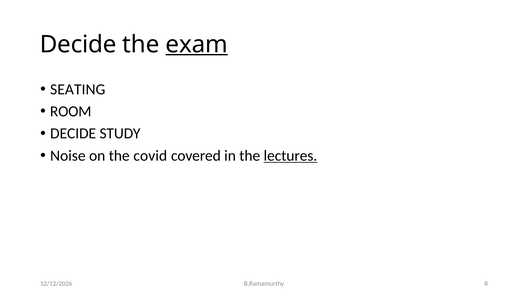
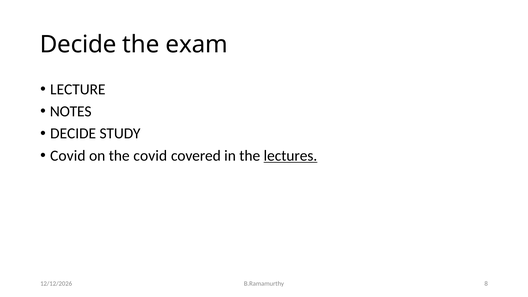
exam underline: present -> none
SEATING: SEATING -> LECTURE
ROOM: ROOM -> NOTES
Noise at (68, 156): Noise -> Covid
